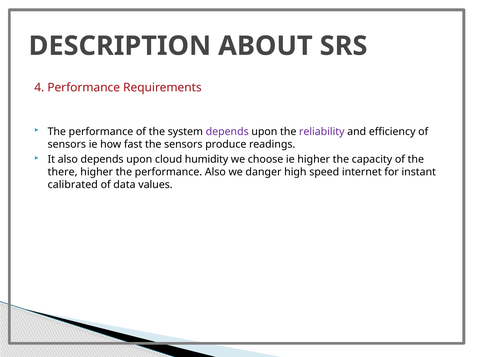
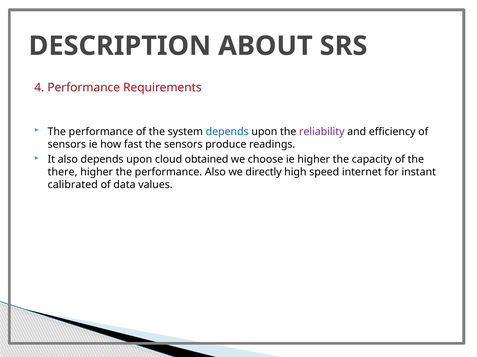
depends at (227, 132) colour: purple -> blue
humidity: humidity -> obtained
danger: danger -> directly
